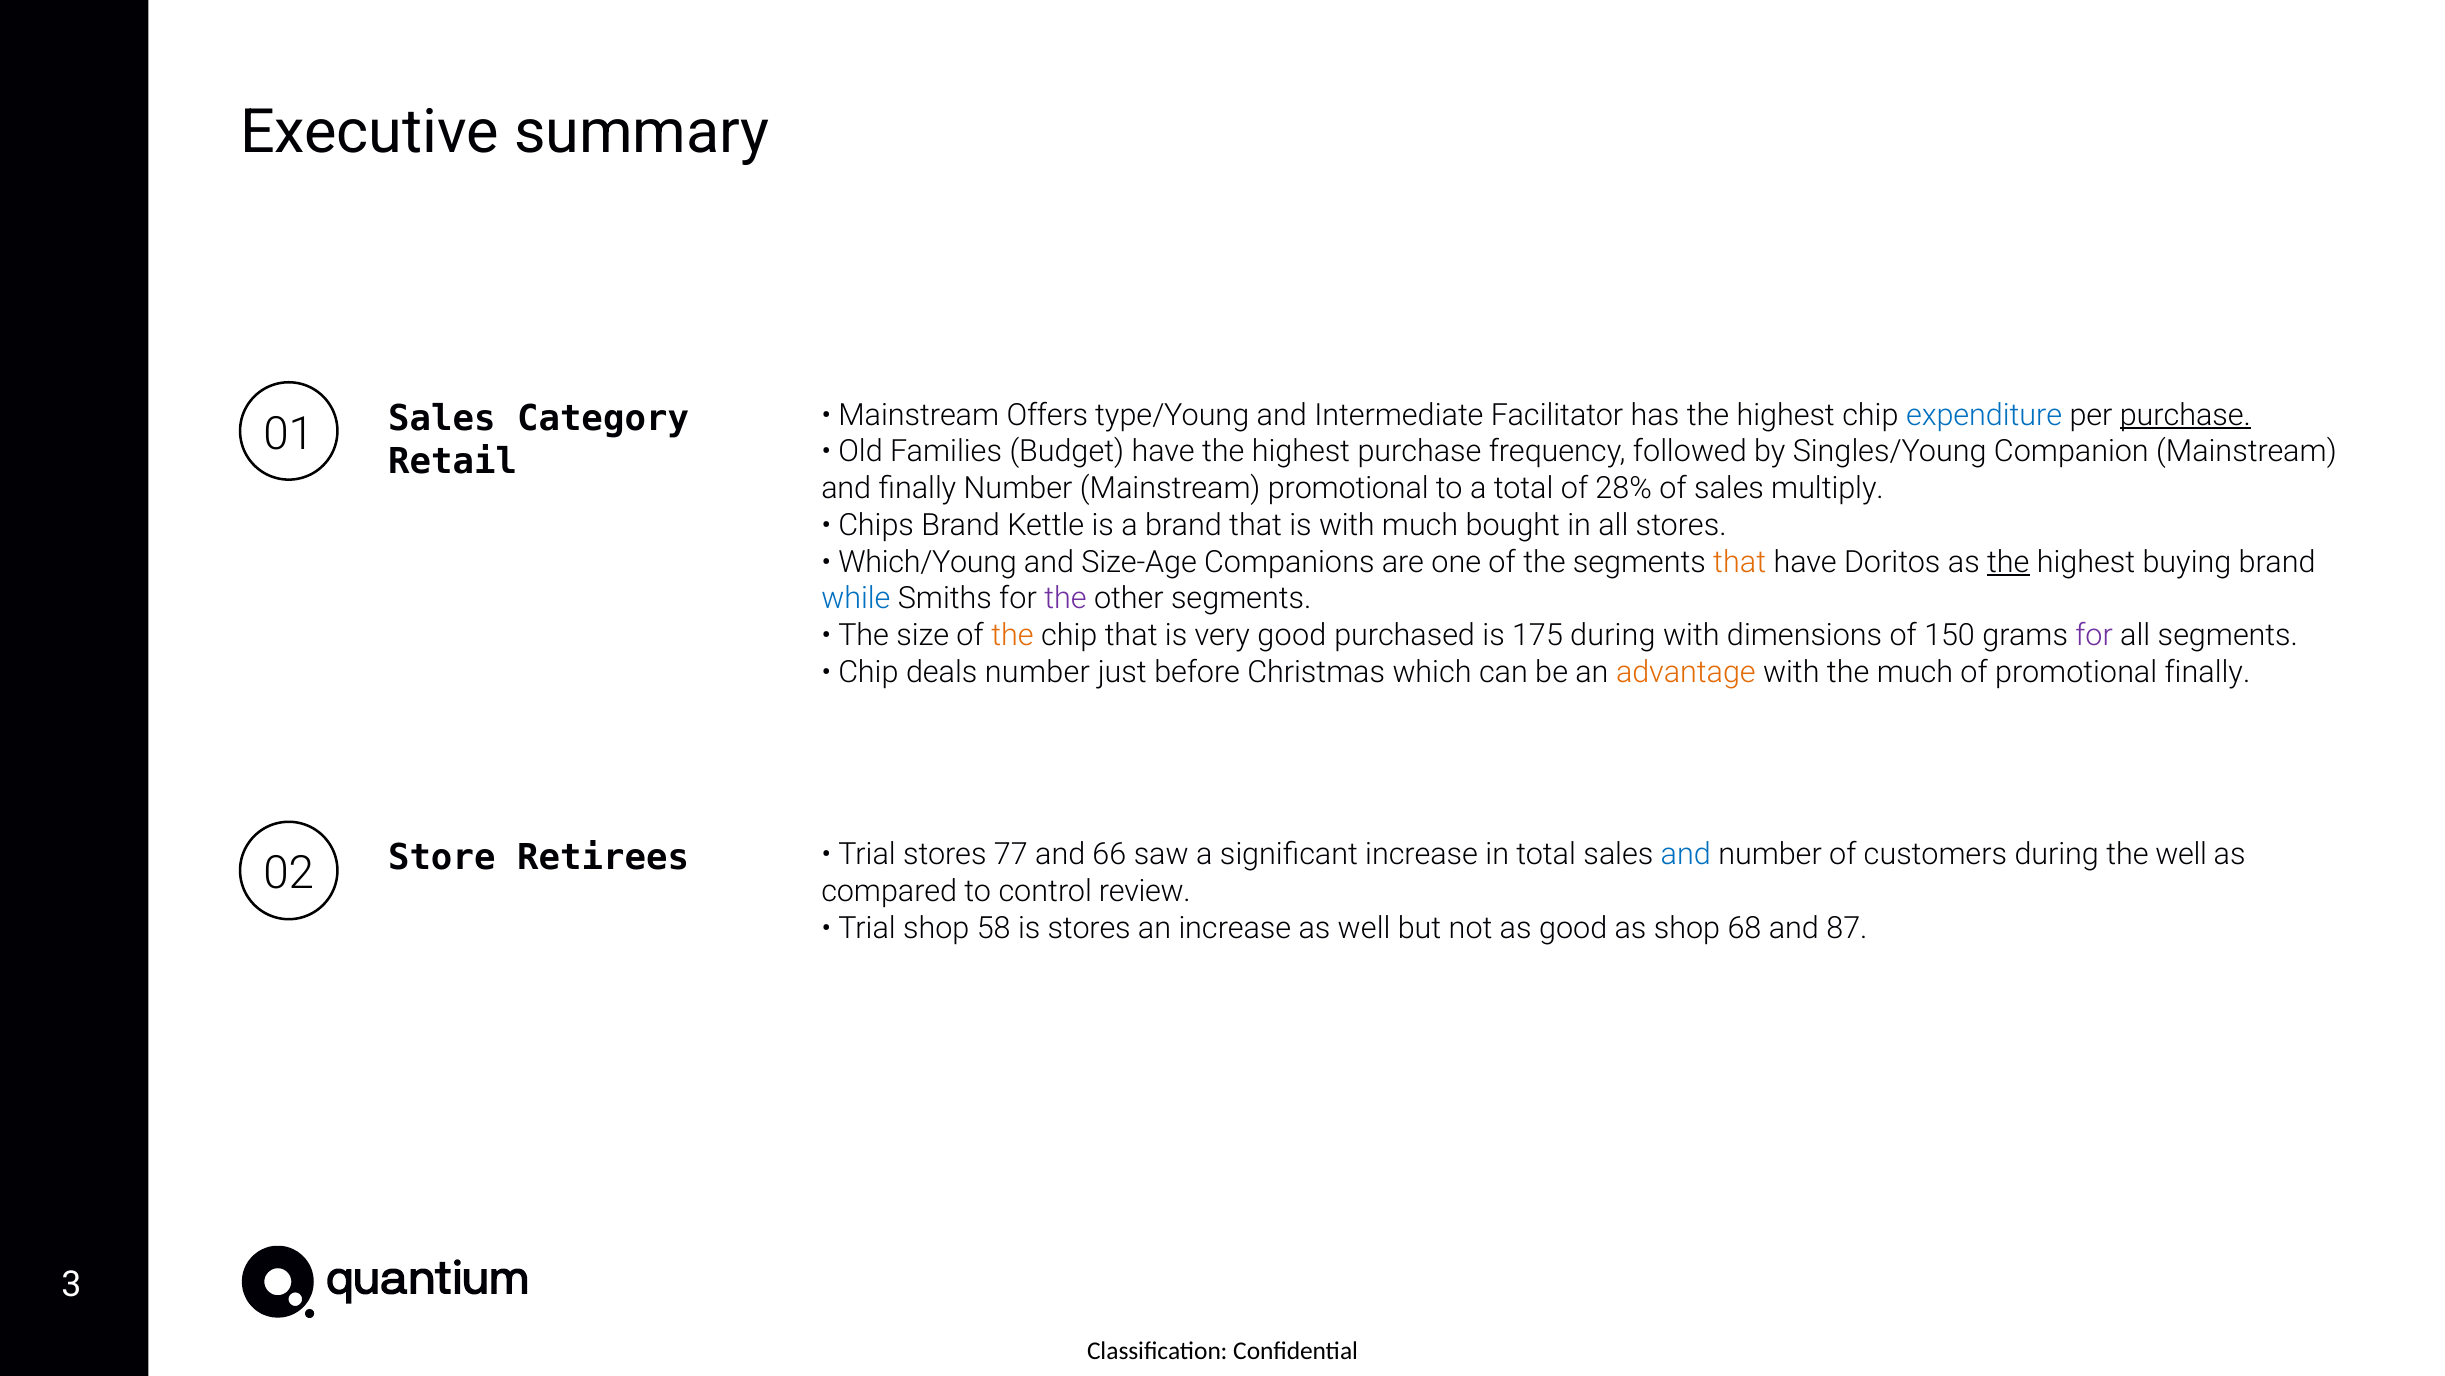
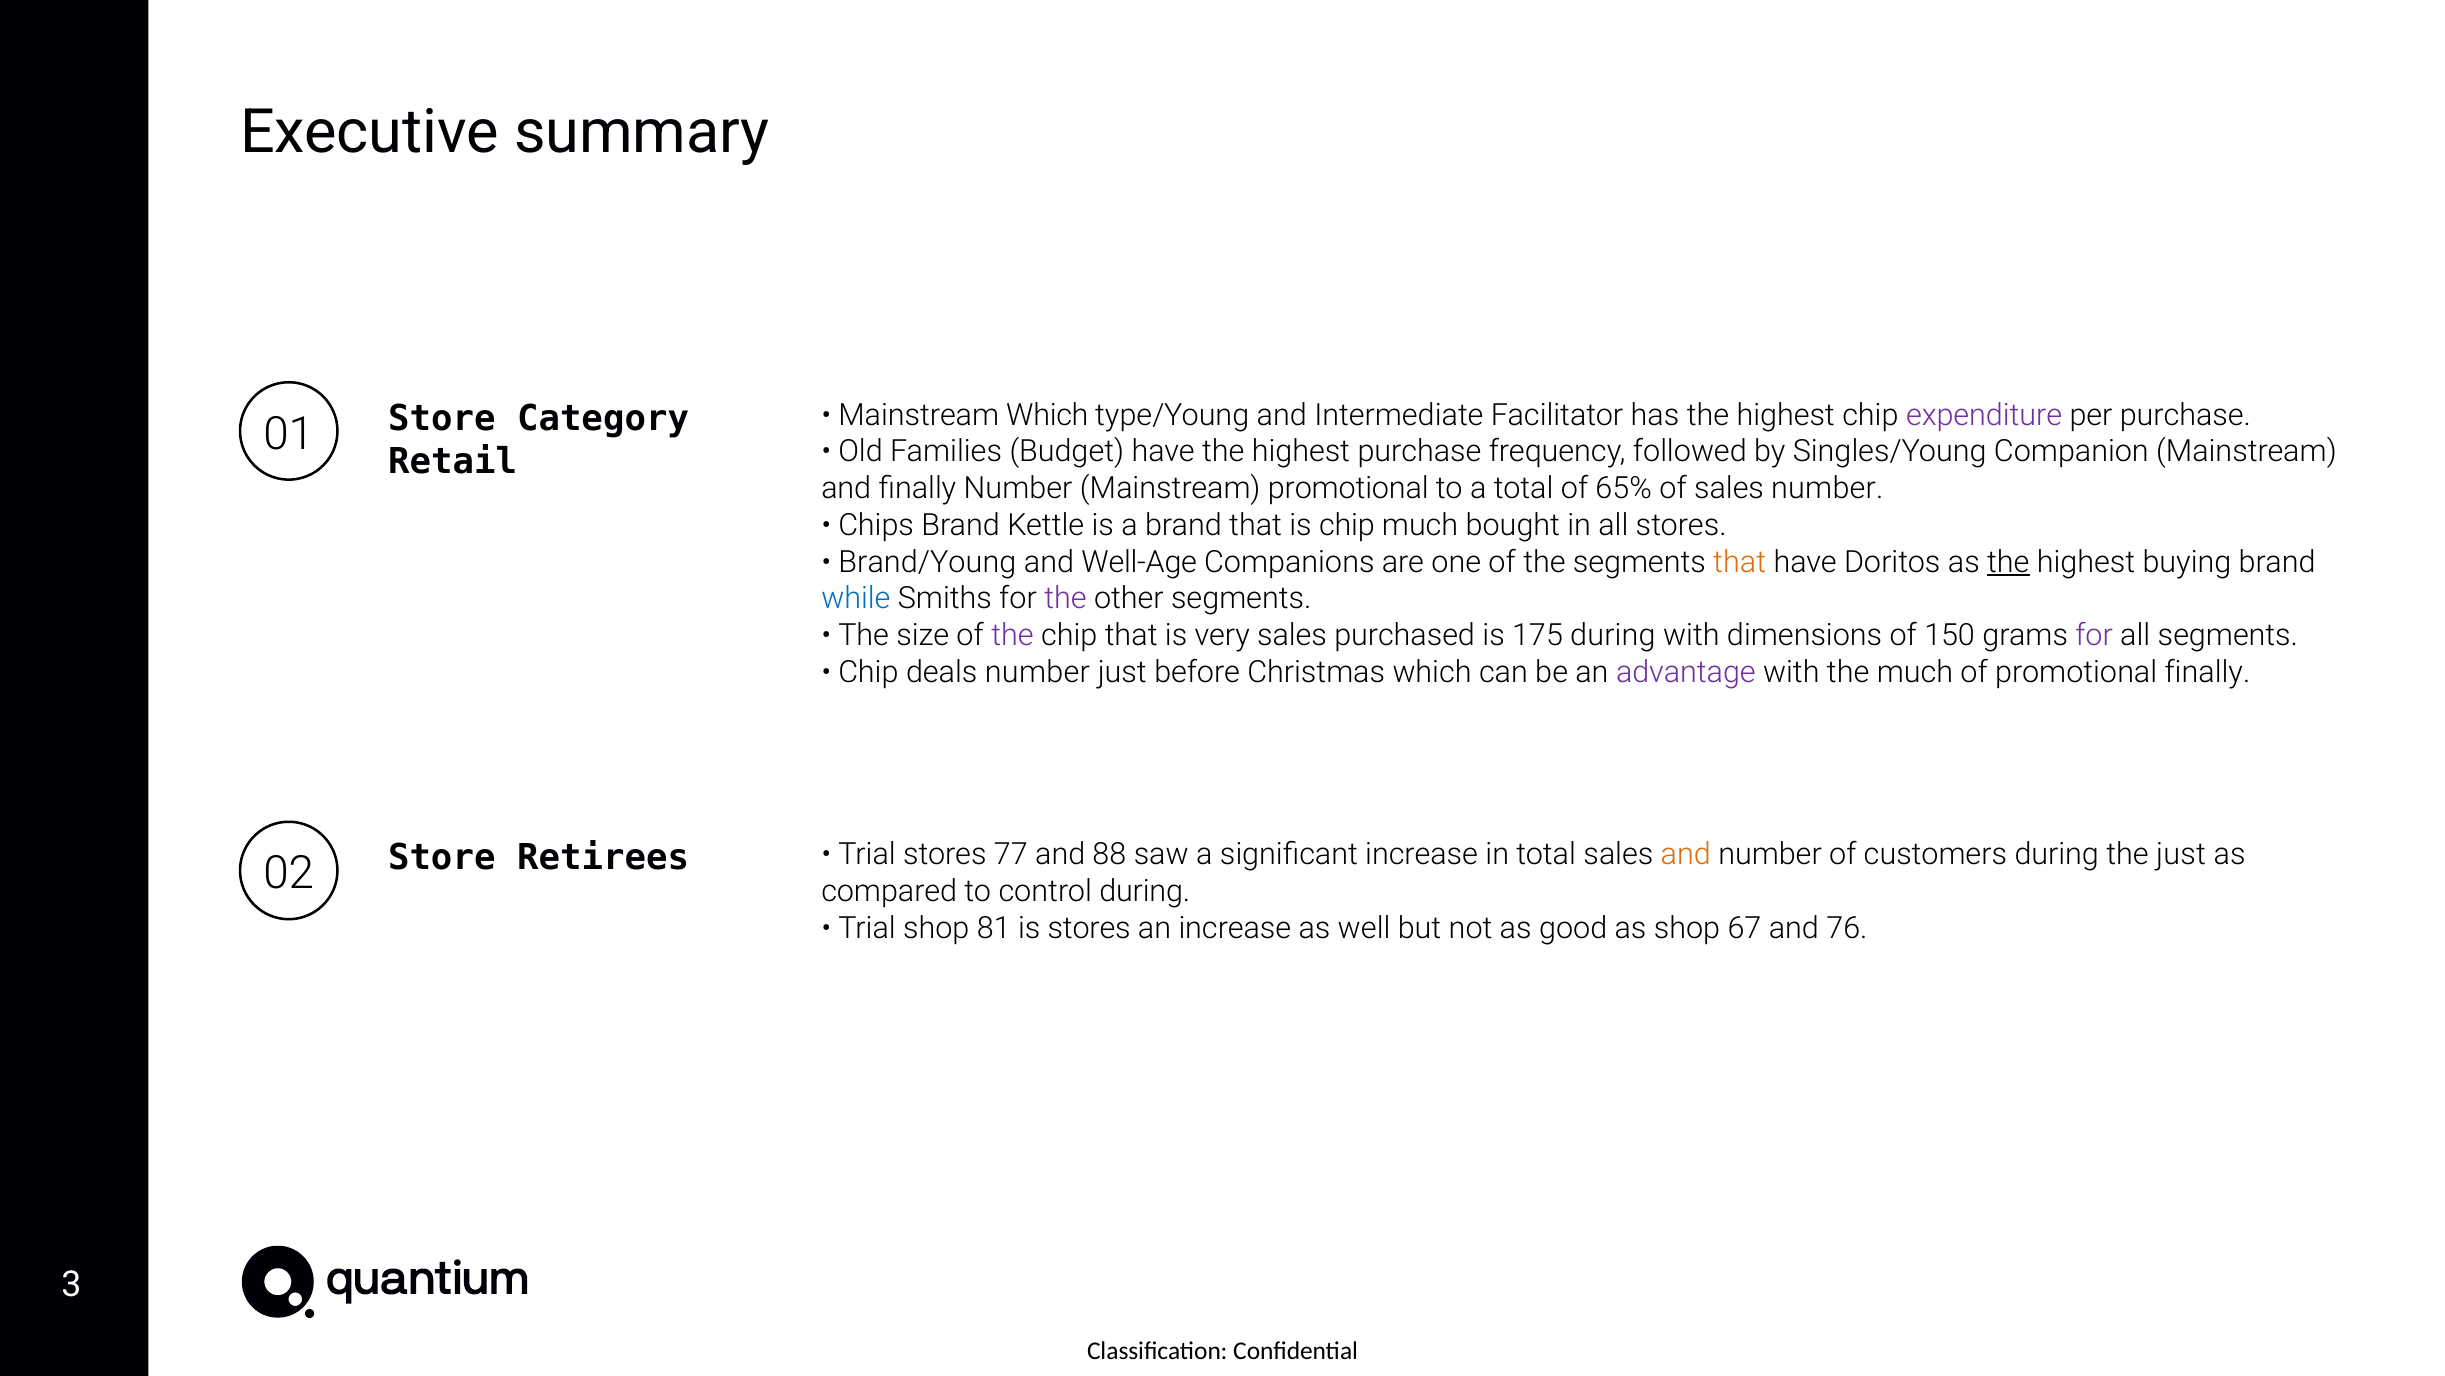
Sales at (442, 418): Sales -> Store
Mainstream Offers: Offers -> Which
expenditure colour: blue -> purple
purchase at (2185, 415) underline: present -> none
28%: 28% -> 65%
sales multiply: multiply -> number
is with: with -> chip
Which/Young: Which/Young -> Brand/Young
Size-Age: Size-Age -> Well-Age
the at (1012, 635) colour: orange -> purple
very good: good -> sales
advantage colour: orange -> purple
66: 66 -> 88
and at (1686, 854) colour: blue -> orange
the well: well -> just
control review: review -> during
58: 58 -> 81
68: 68 -> 67
87: 87 -> 76
